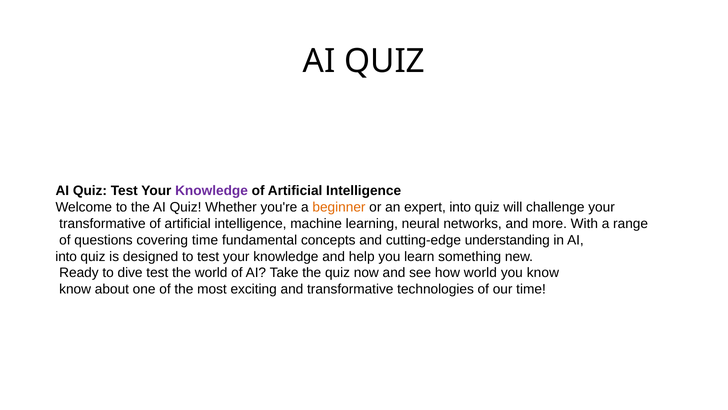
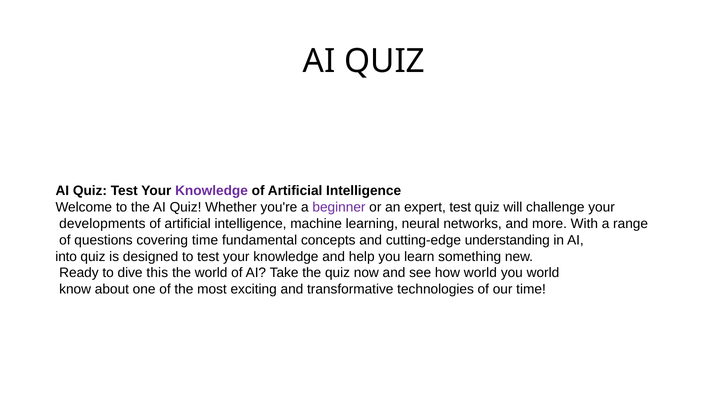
beginner colour: orange -> purple
expert into: into -> test
transformative at (102, 223): transformative -> developments
dive test: test -> this
you know: know -> world
